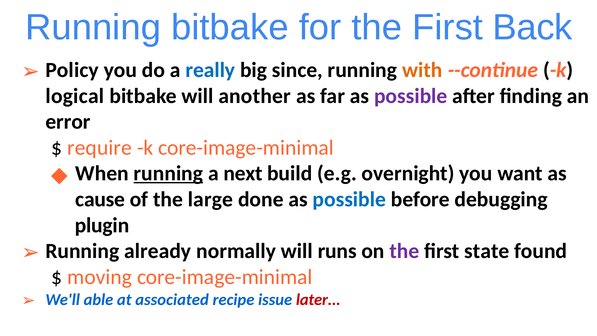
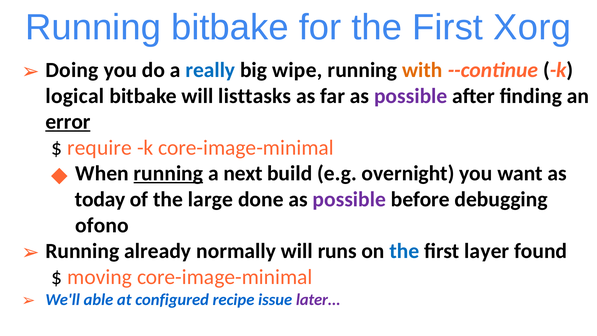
Back: Back -> Xorg
Policy: Policy -> Doing
since: since -> wipe
another: another -> listtasks
error underline: none -> present
cause: cause -> today
possible at (349, 199) colour: blue -> purple
plugin: plugin -> ofono
the at (404, 251) colour: purple -> blue
state: state -> layer
associated: associated -> configured
later colour: red -> purple
